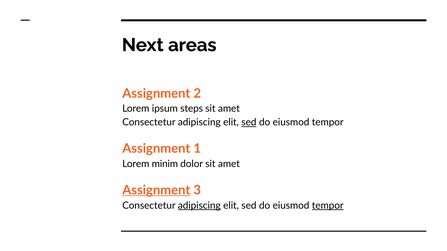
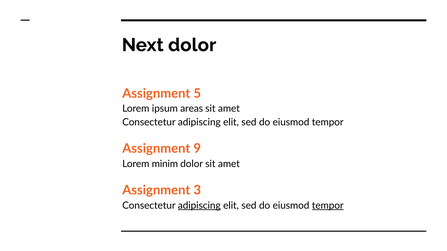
Next areas: areas -> dolor
2: 2 -> 5
steps: steps -> areas
sed at (249, 123) underline: present -> none
1: 1 -> 9
Assignment at (156, 190) underline: present -> none
